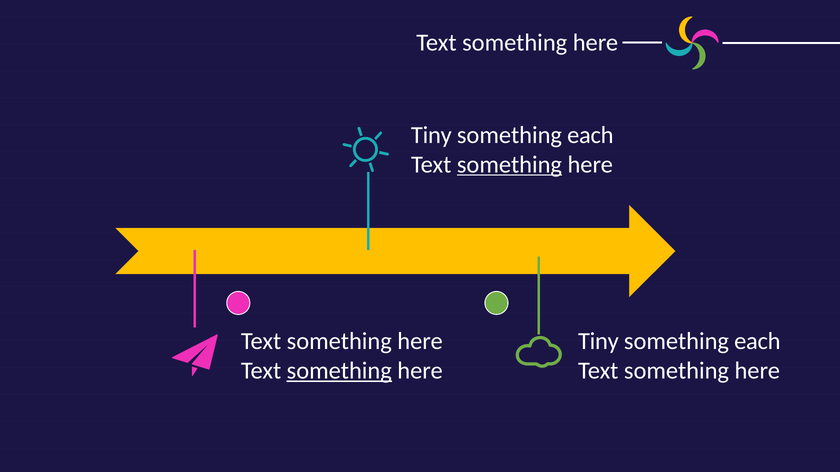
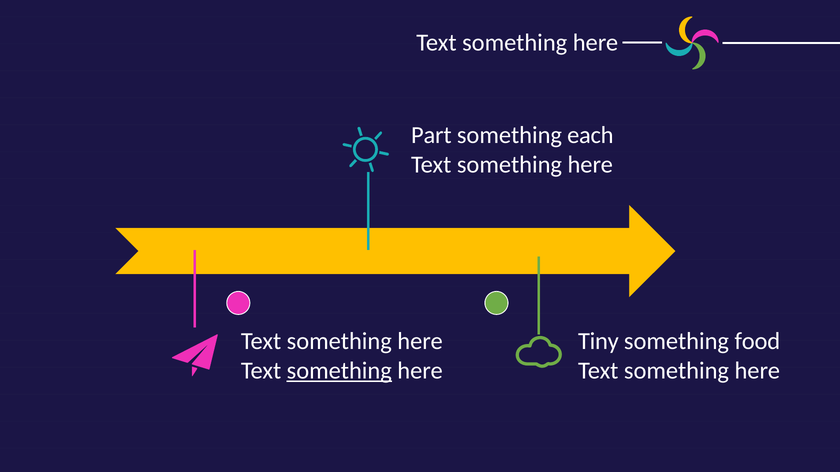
Tiny at (431, 135): Tiny -> Part
something at (509, 165) underline: present -> none
each at (757, 342): each -> food
